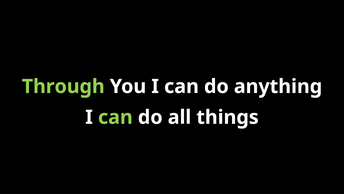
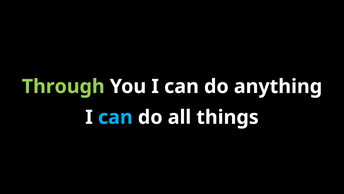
can at (115, 117) colour: light green -> light blue
